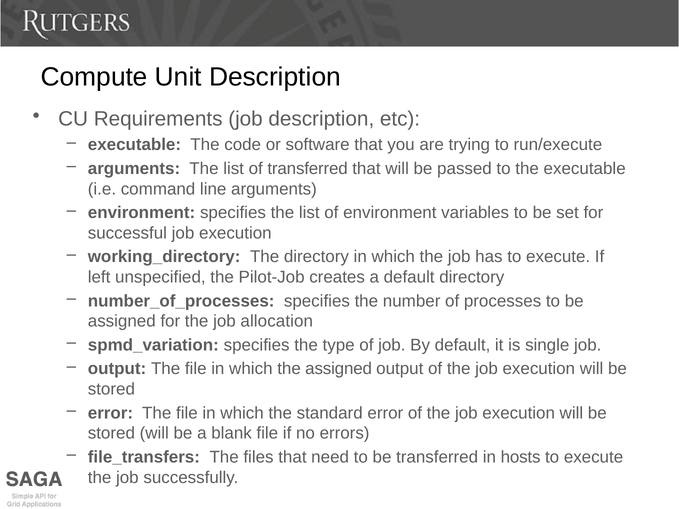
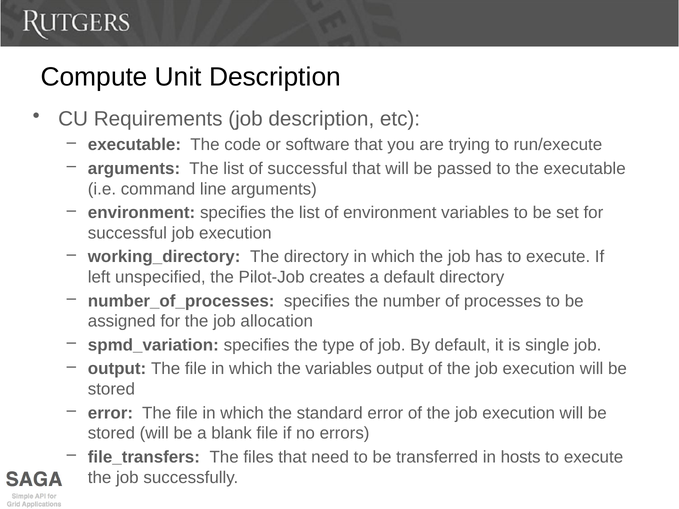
of transferred: transferred -> successful
the assigned: assigned -> variables
